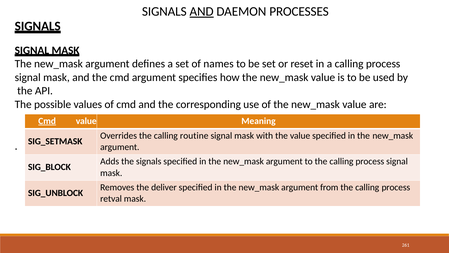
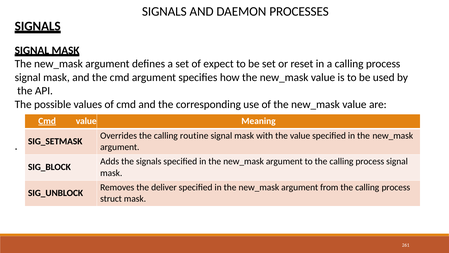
AND at (202, 11) underline: present -> none
names: names -> expect
retval: retval -> struct
